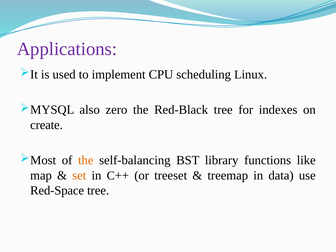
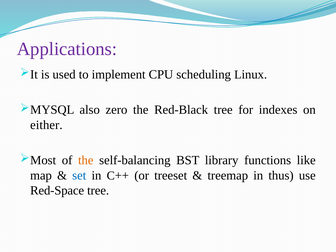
create: create -> either
set colour: orange -> blue
data: data -> thus
